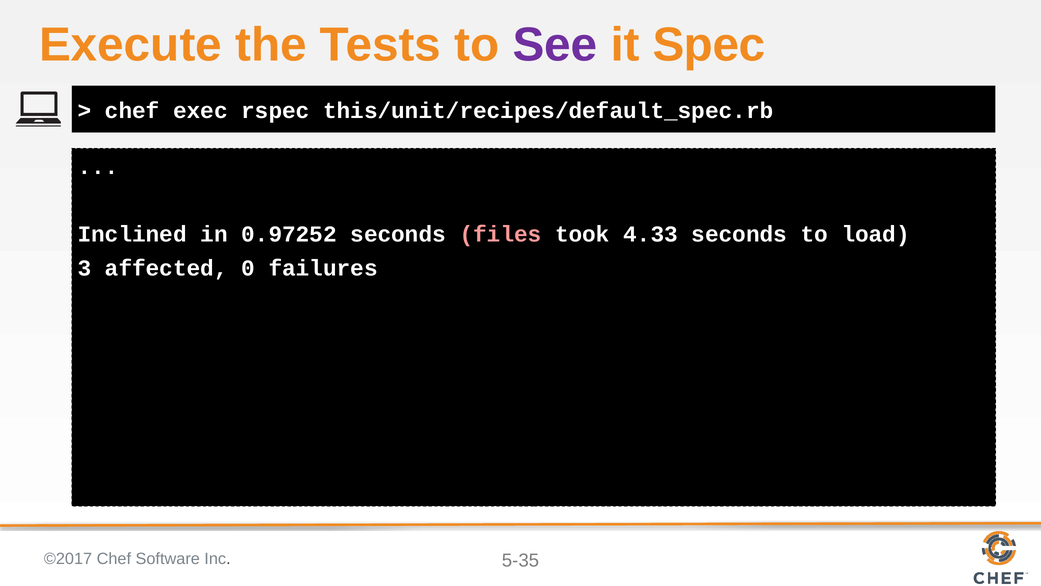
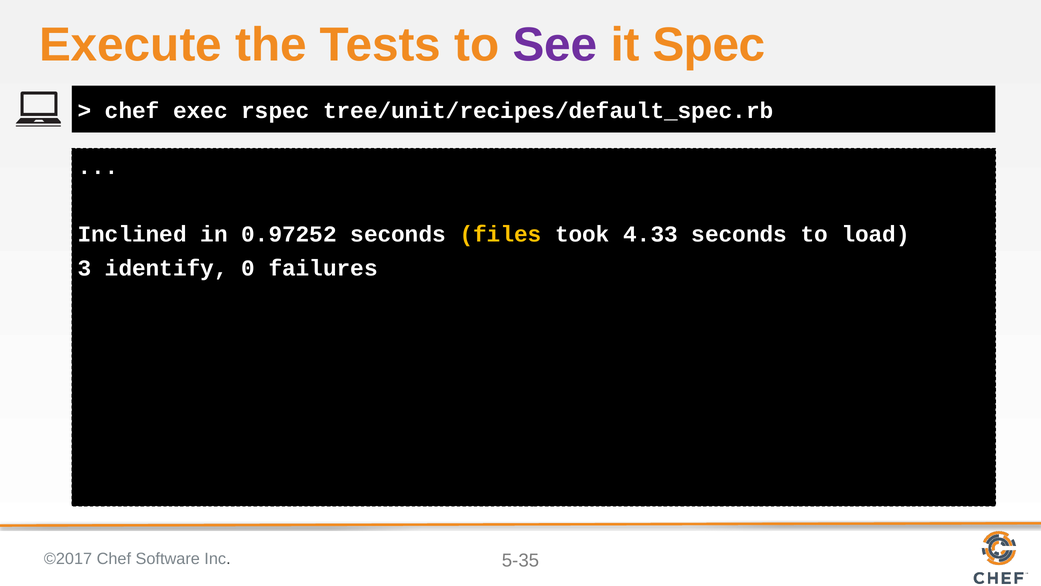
this/unit/recipes/default_spec.rb: this/unit/recipes/default_spec.rb -> tree/unit/recipes/default_spec.rb
files colour: pink -> yellow
affected: affected -> identify
